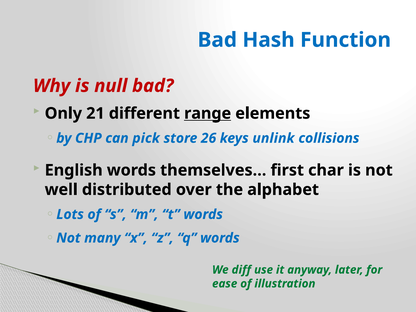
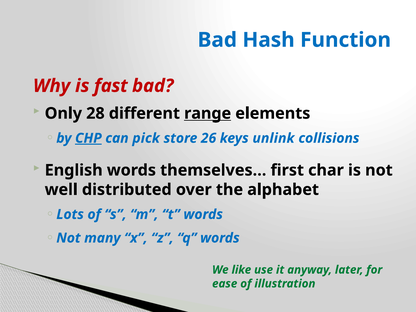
null: null -> fast
21: 21 -> 28
CHP underline: none -> present
diff: diff -> like
